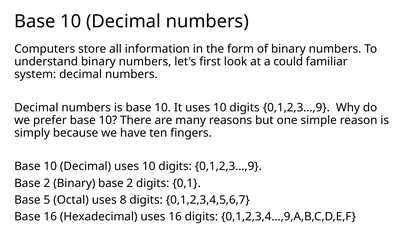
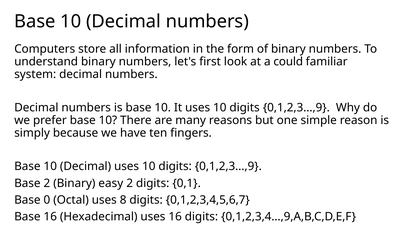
Binary base: base -> easy
5: 5 -> 0
